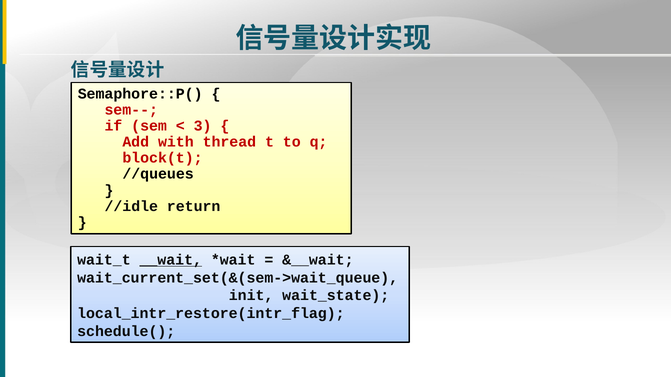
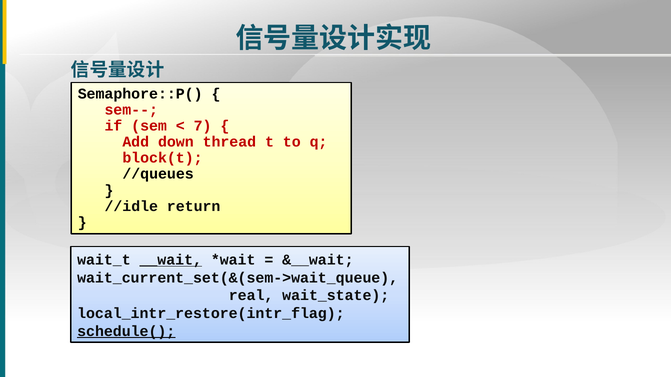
3: 3 -> 7
with: with -> down
init: init -> real
schedule( underline: none -> present
